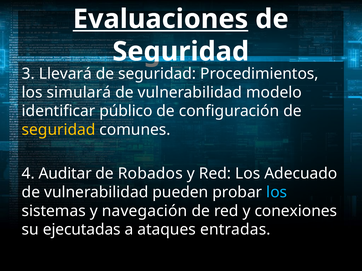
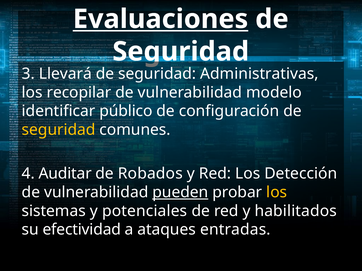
Procedimientos: Procedimientos -> Administrativas
simulará: simulará -> recopilar
Adecuado: Adecuado -> Detección
pueden underline: none -> present
los at (277, 193) colour: light blue -> yellow
navegación: navegación -> potenciales
conexiones: conexiones -> habilitados
ejecutadas: ejecutadas -> efectividad
